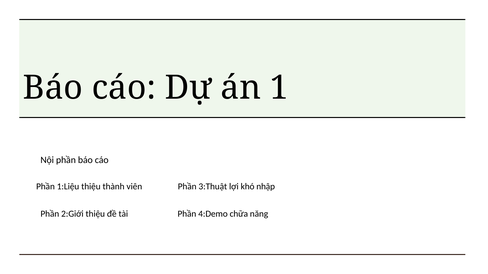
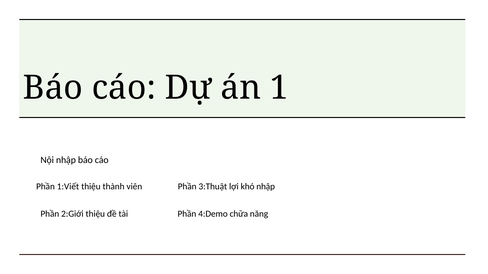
Nội phần: phần -> nhập
1:Liệu: 1:Liệu -> 1:Viết
